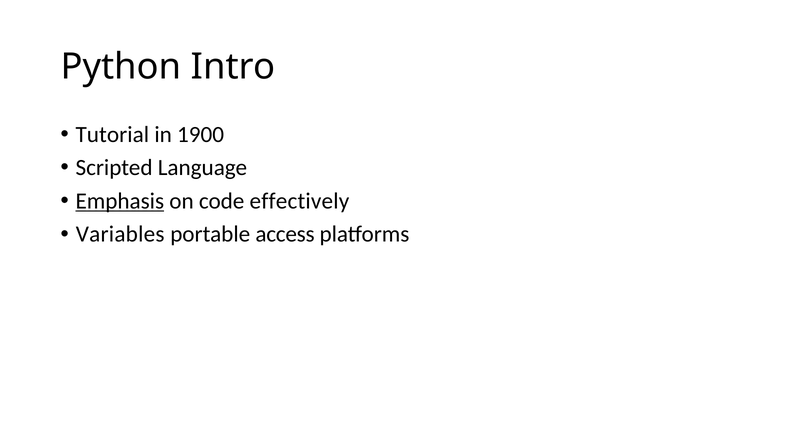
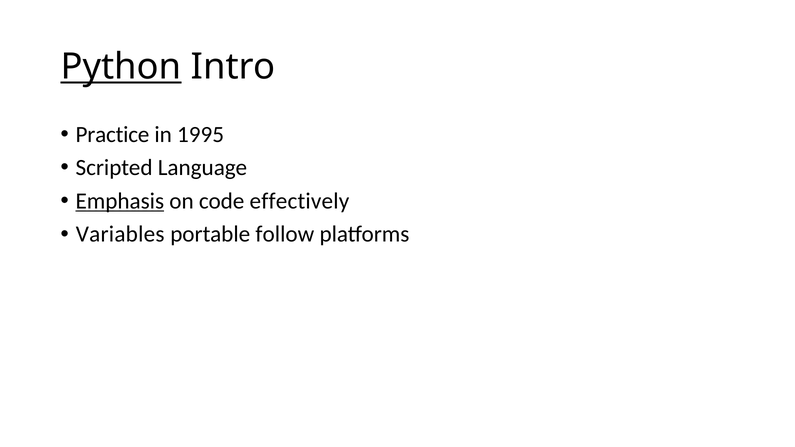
Python underline: none -> present
Tutorial: Tutorial -> Practice
1900: 1900 -> 1995
access: access -> follow
